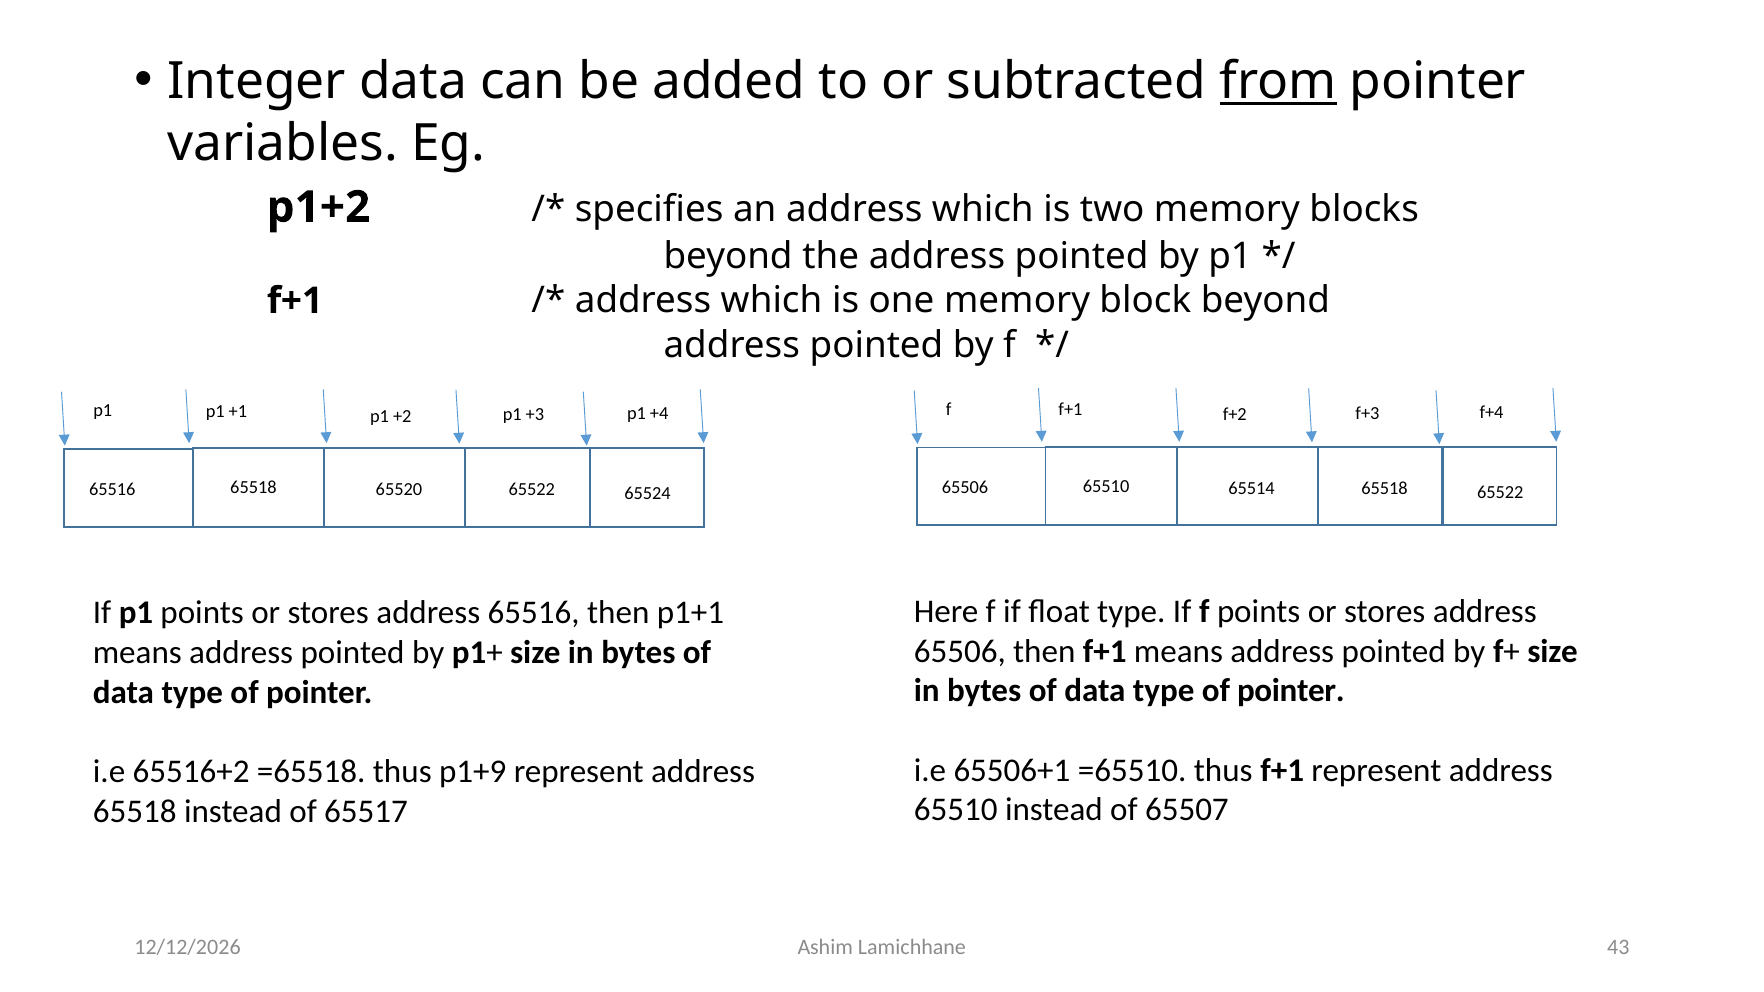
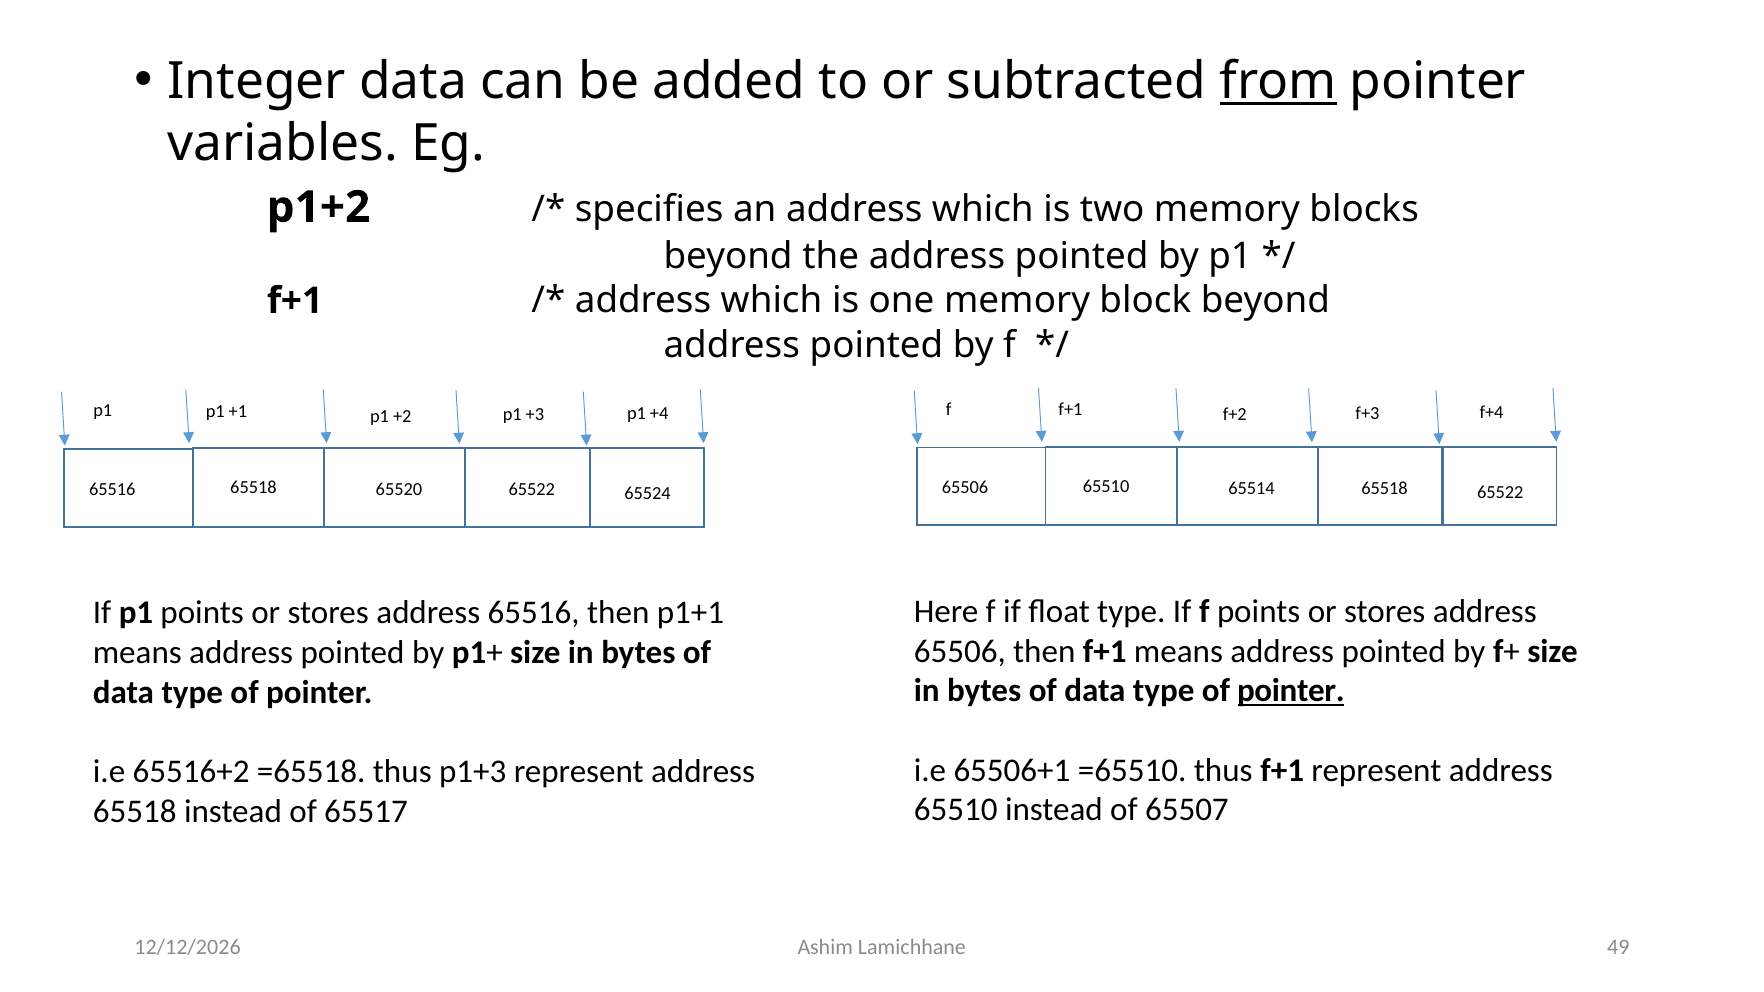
pointer at (1291, 691) underline: none -> present
p1+9: p1+9 -> p1+3
43: 43 -> 49
